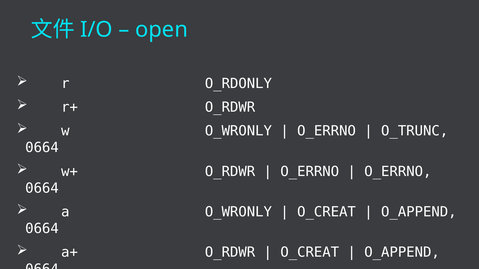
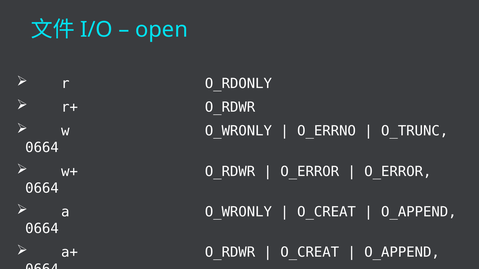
O_ERRNO at (310, 172): O_ERRNO -> O_ERROR
O_ERRNO at (398, 172): O_ERRNO -> O_ERROR
